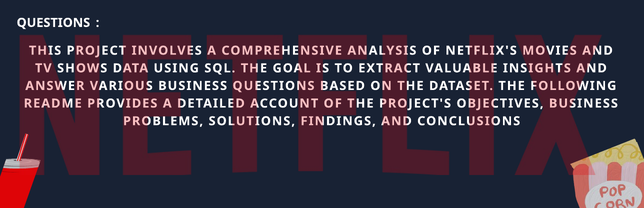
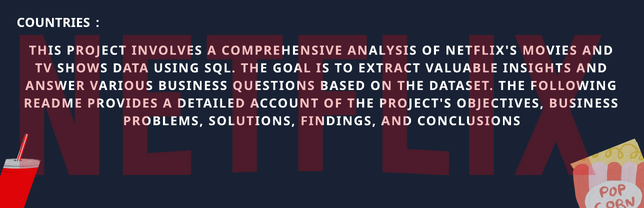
QUESTIONS at (53, 23): QUESTIONS -> COUNTRIES
